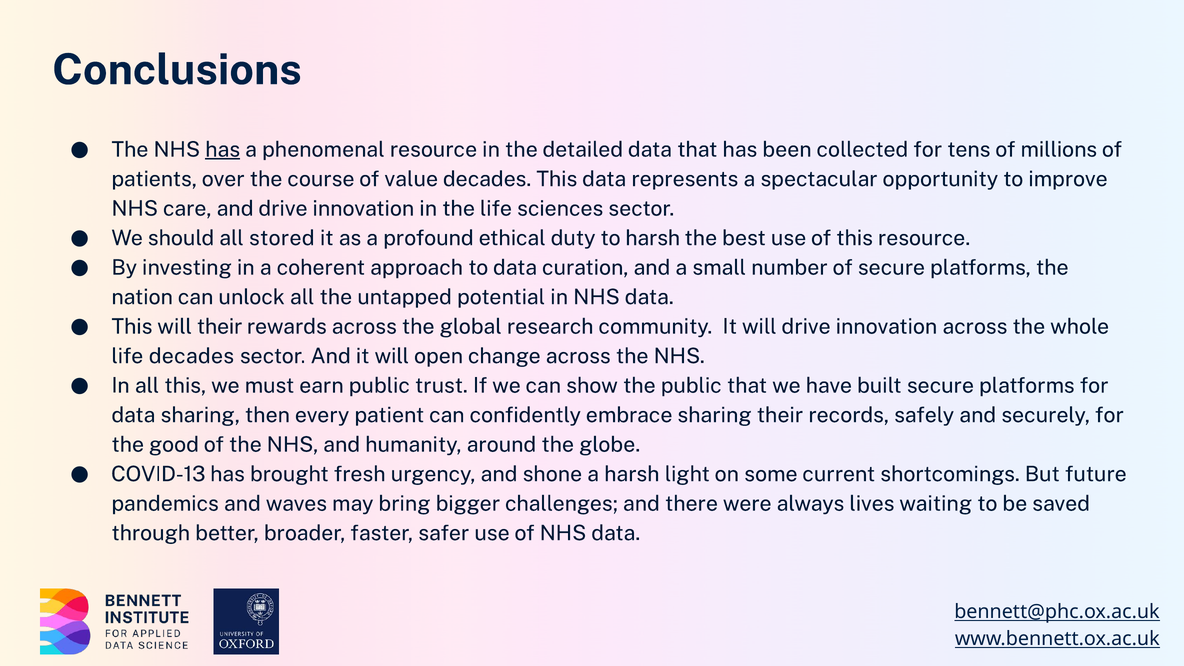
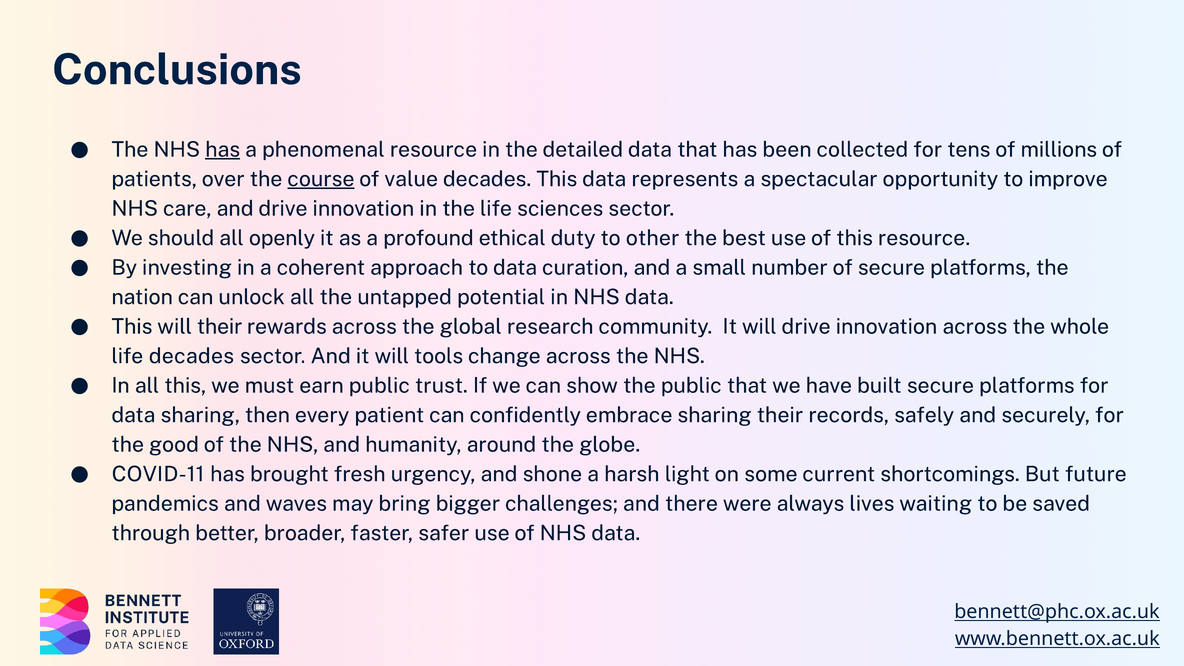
course underline: none -> present
stored: stored -> openly
to harsh: harsh -> other
open: open -> tools
COVID-13: COVID-13 -> COVID-11
